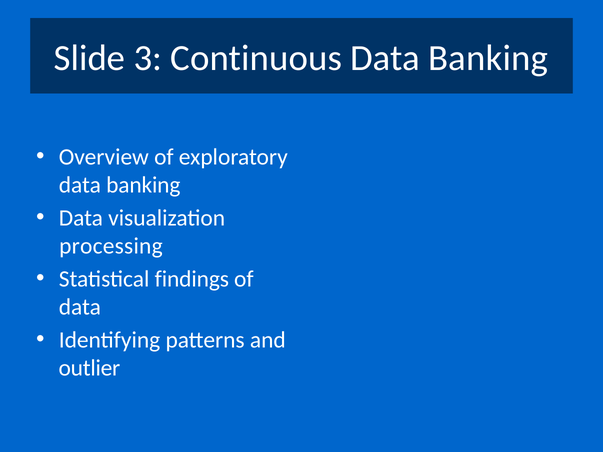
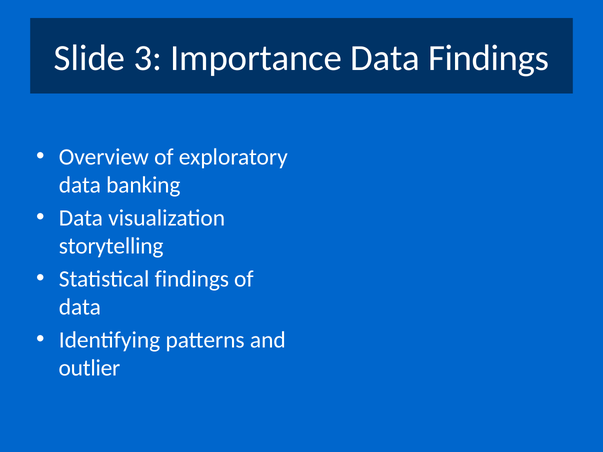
Continuous: Continuous -> Importance
Banking at (488, 58): Banking -> Findings
processing: processing -> storytelling
